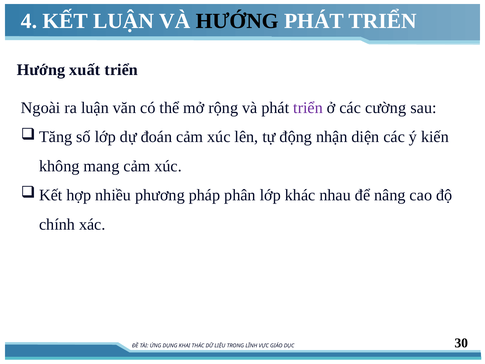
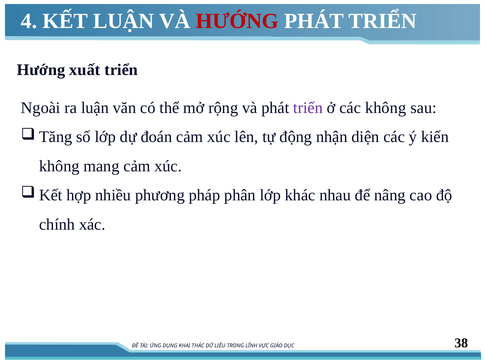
HƯỚNG at (237, 21) colour: black -> red
các cường: cường -> không
30: 30 -> 38
